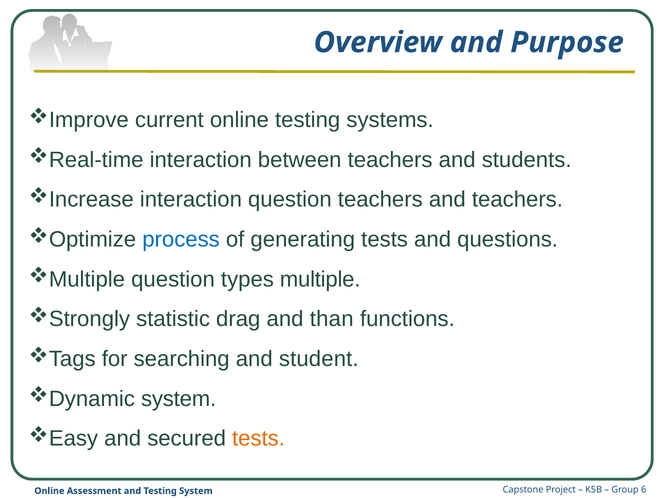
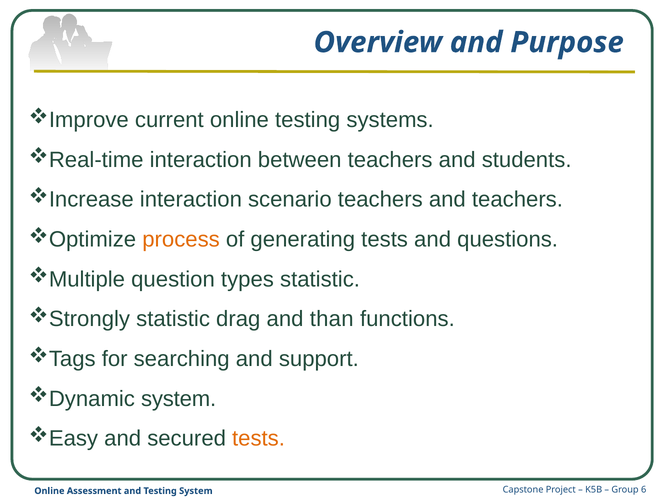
interaction question: question -> scenario
process colour: blue -> orange
types multiple: multiple -> statistic
student: student -> support
